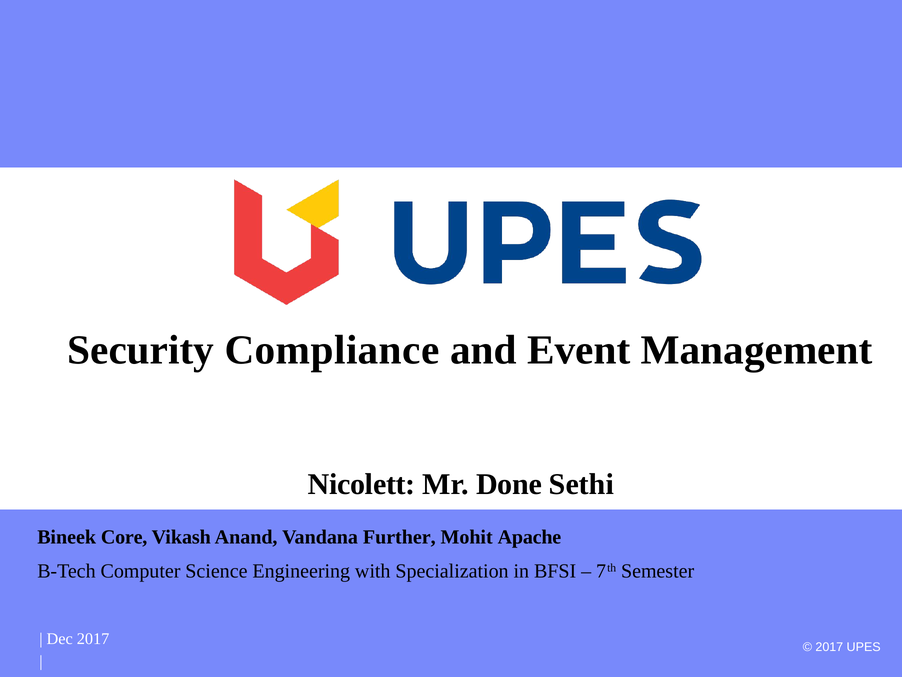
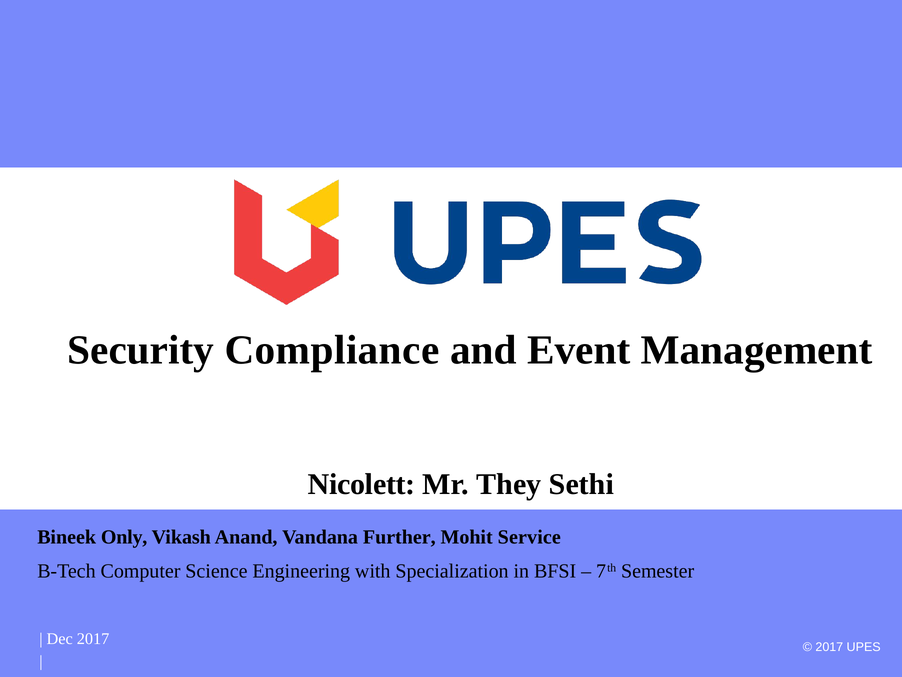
Done: Done -> They
Core: Core -> Only
Apache: Apache -> Service
